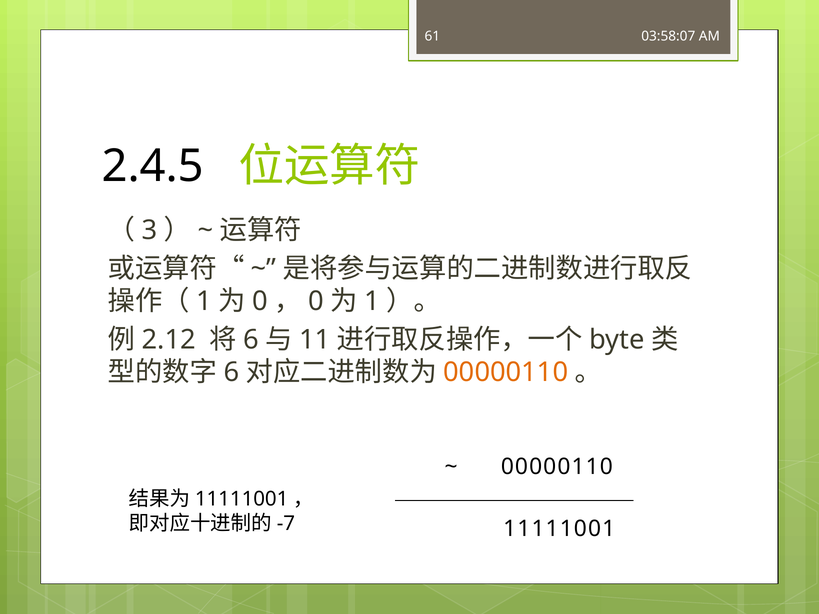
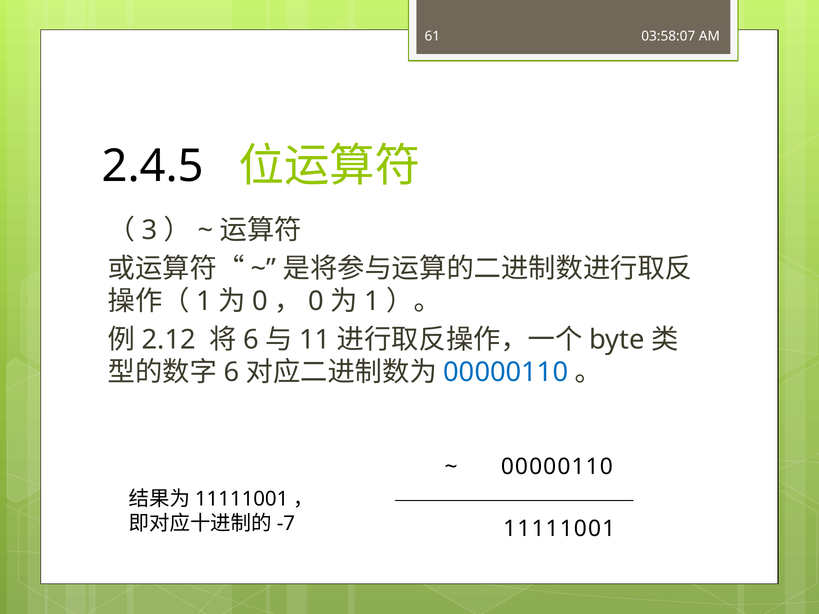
00000110 at (506, 372) colour: orange -> blue
